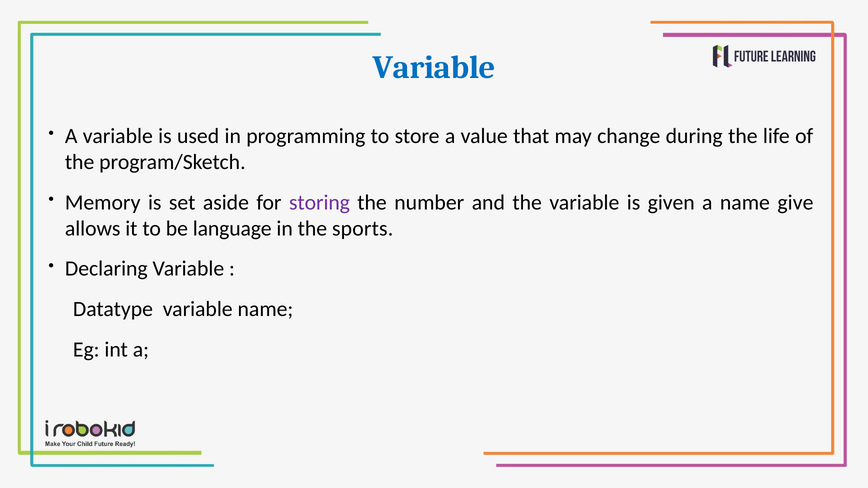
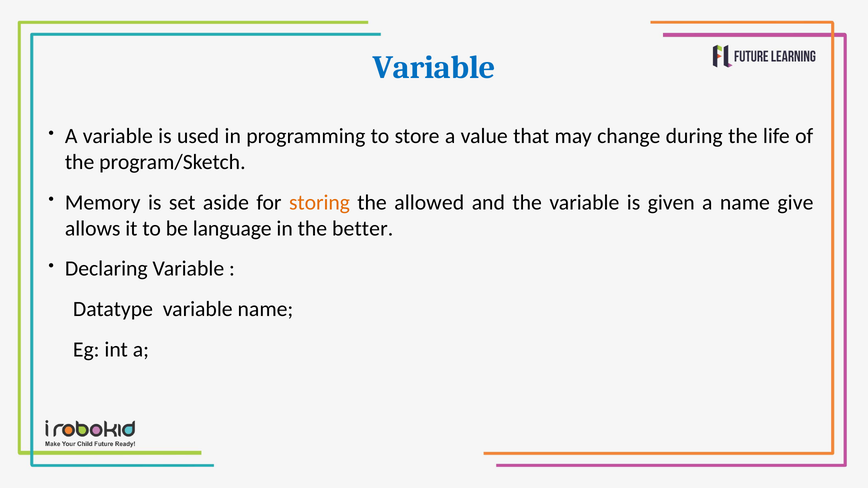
storing colour: purple -> orange
number: number -> allowed
sports: sports -> better
